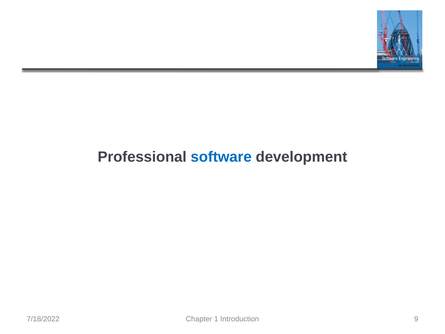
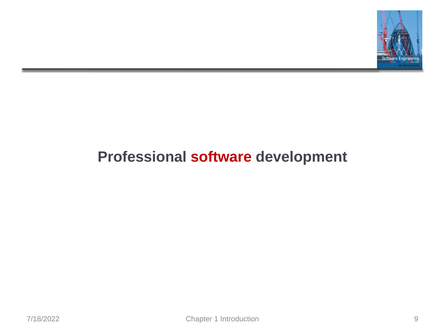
software colour: blue -> red
